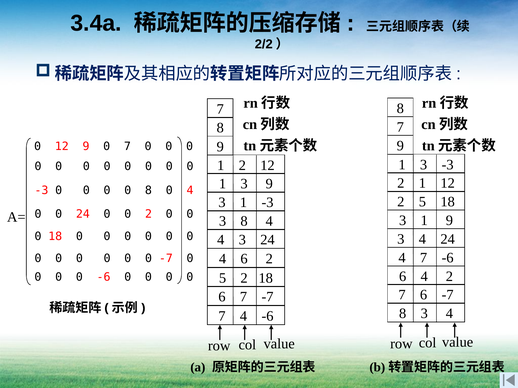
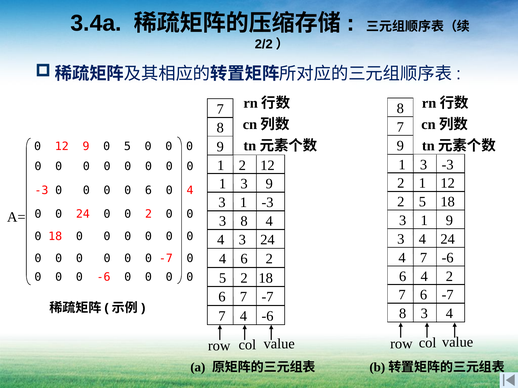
0 7: 7 -> 5
0 8: 8 -> 6
